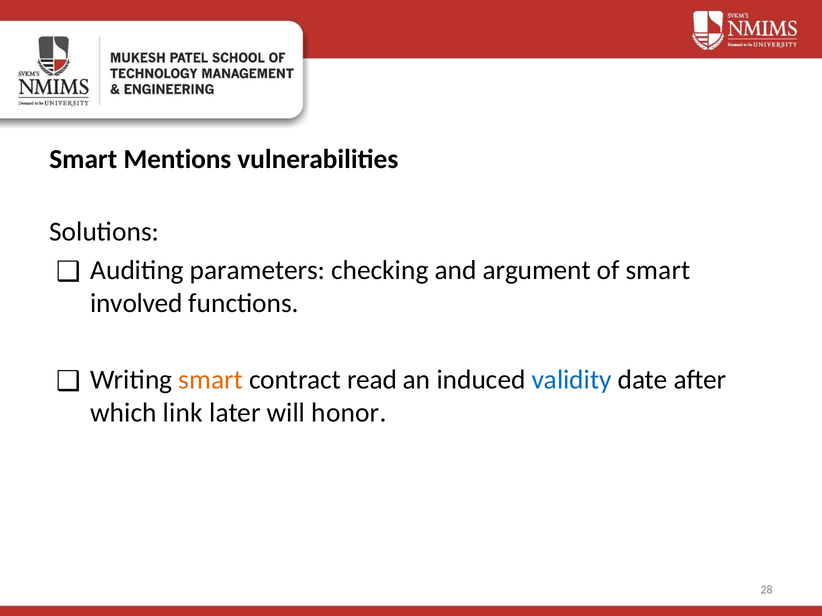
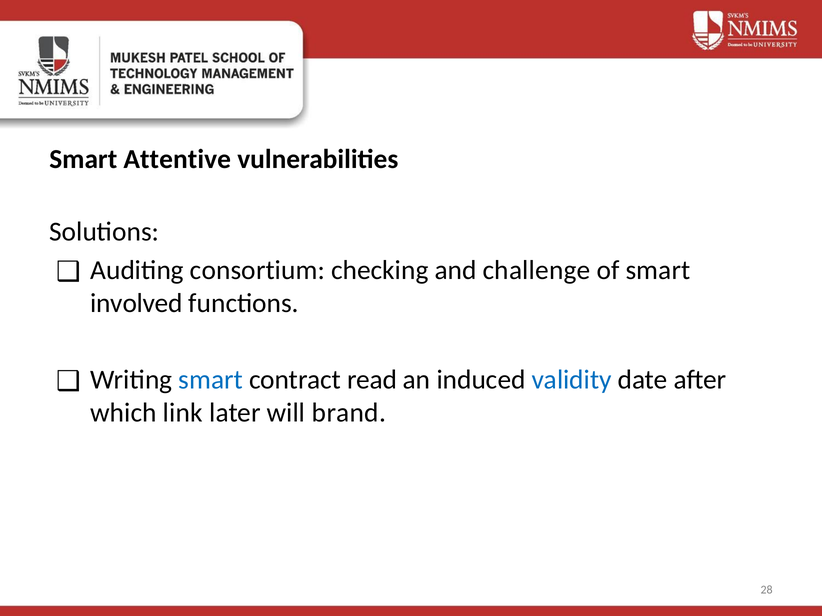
Mentions: Mentions -> Attentive
parameters: parameters -> consortium
argument: argument -> challenge
smart at (211, 380) colour: orange -> blue
honor: honor -> brand
